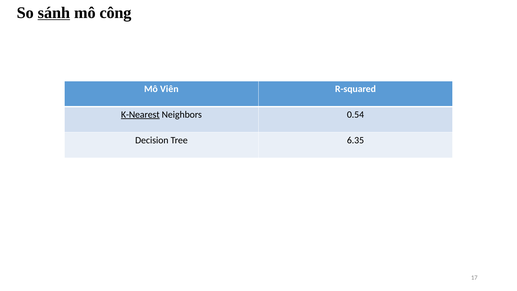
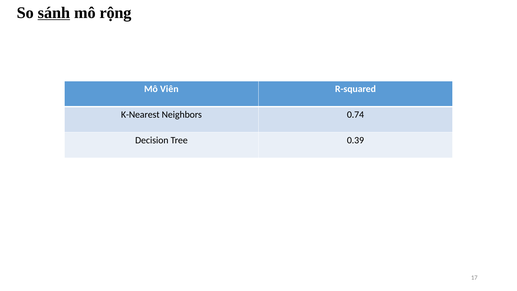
công: công -> rộng
K-Nearest underline: present -> none
0.54: 0.54 -> 0.74
6.35: 6.35 -> 0.39
